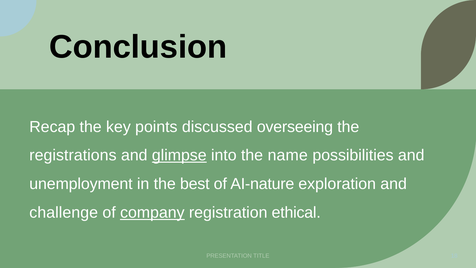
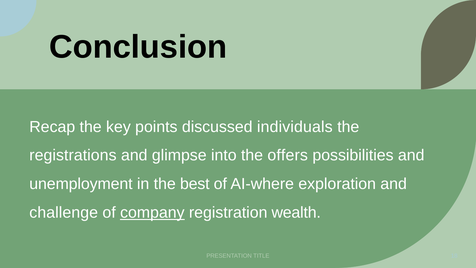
overseeing: overseeing -> individuals
glimpse underline: present -> none
name: name -> offers
AI-nature: AI-nature -> AI-where
ethical: ethical -> wealth
